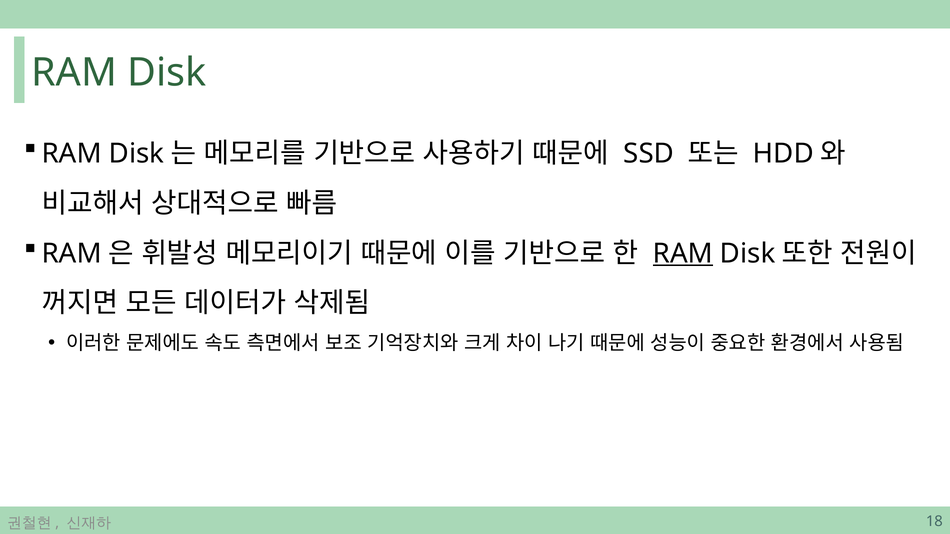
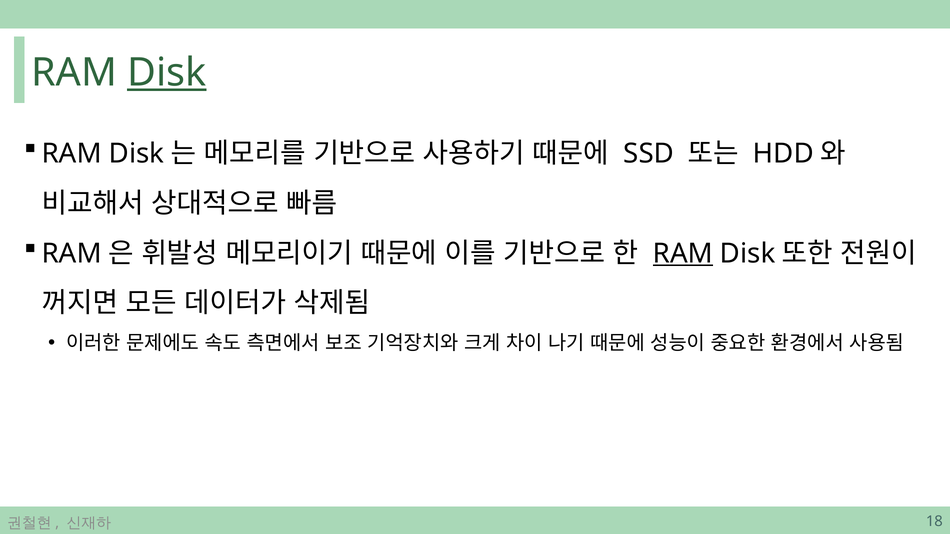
Disk at (167, 73) underline: none -> present
